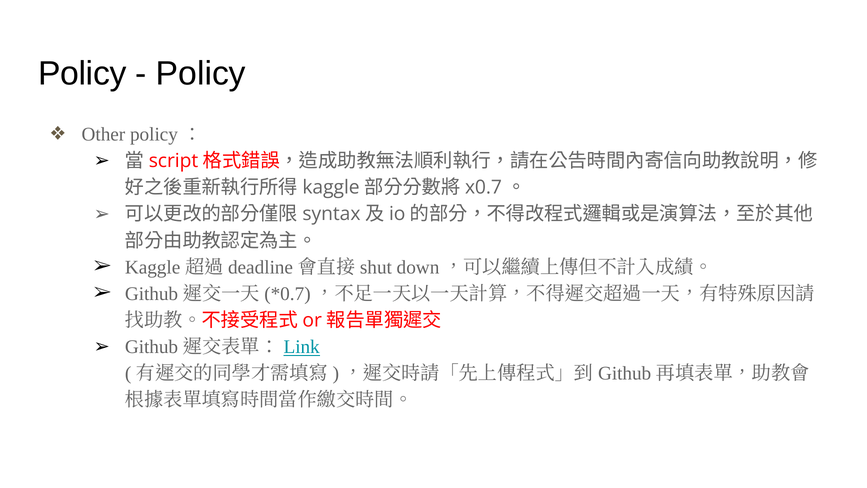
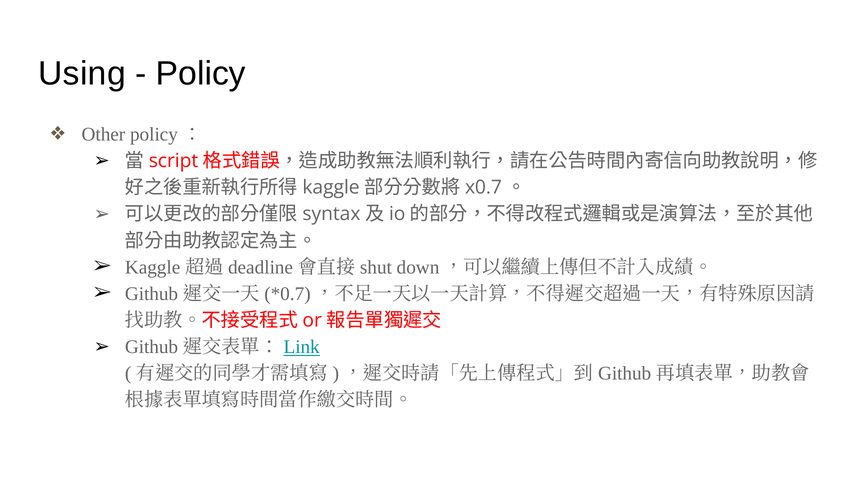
Policy at (82, 73): Policy -> Using
